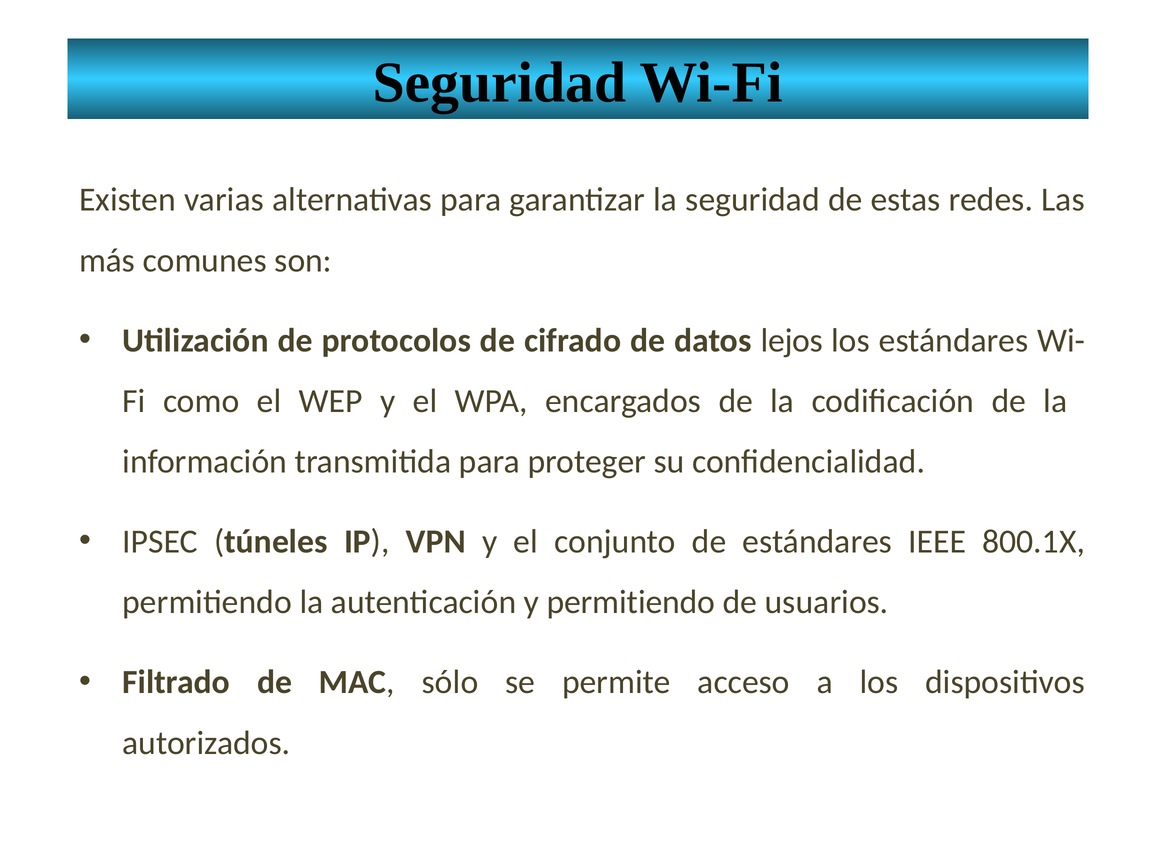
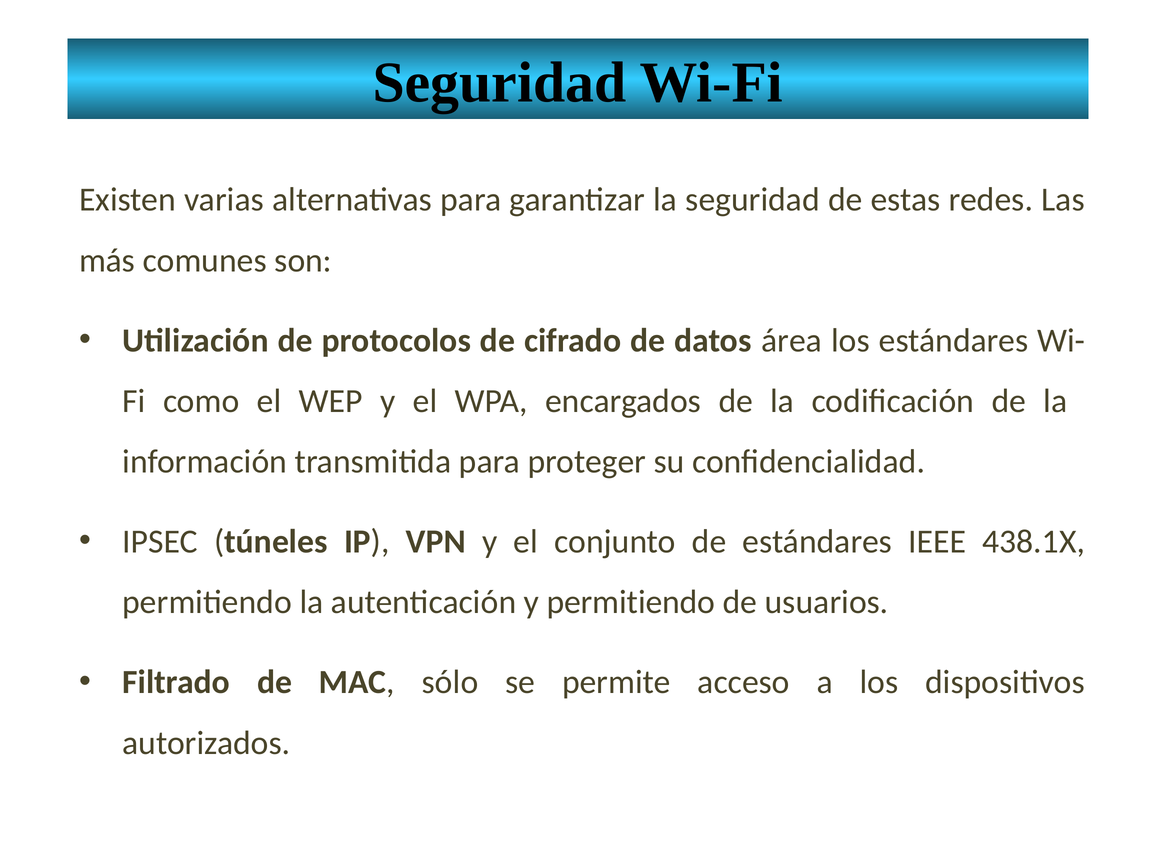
lejos: lejos -> área
800.1X: 800.1X -> 438.1X
